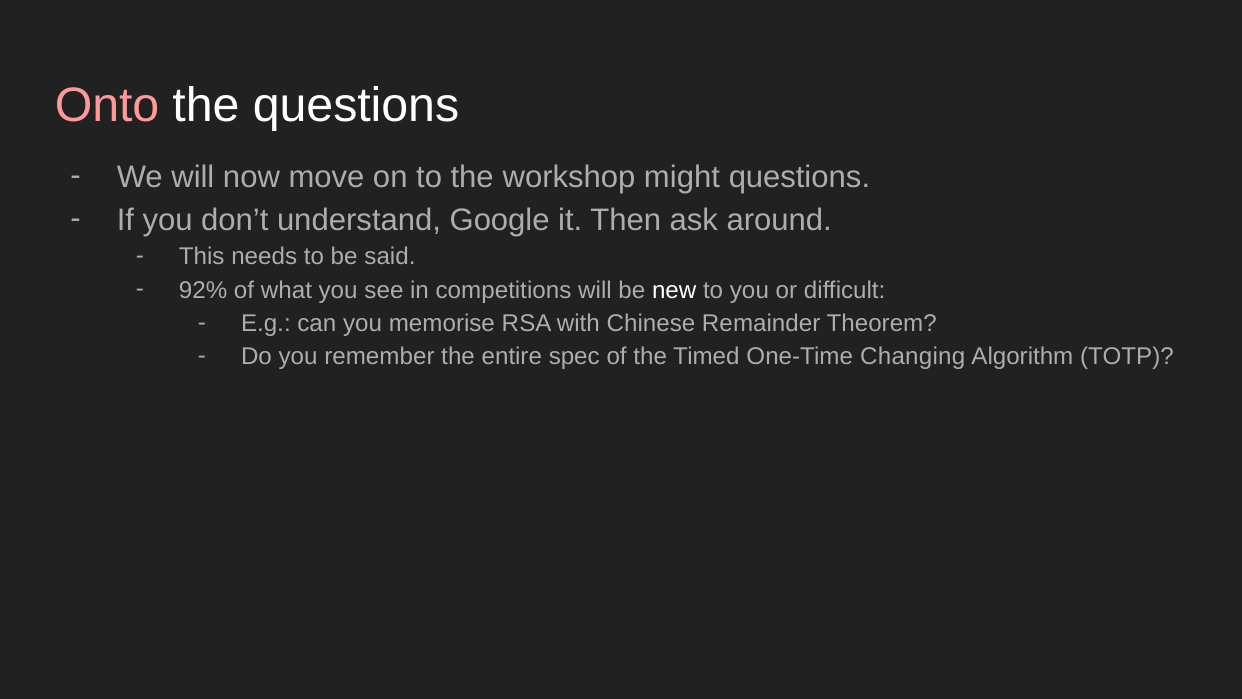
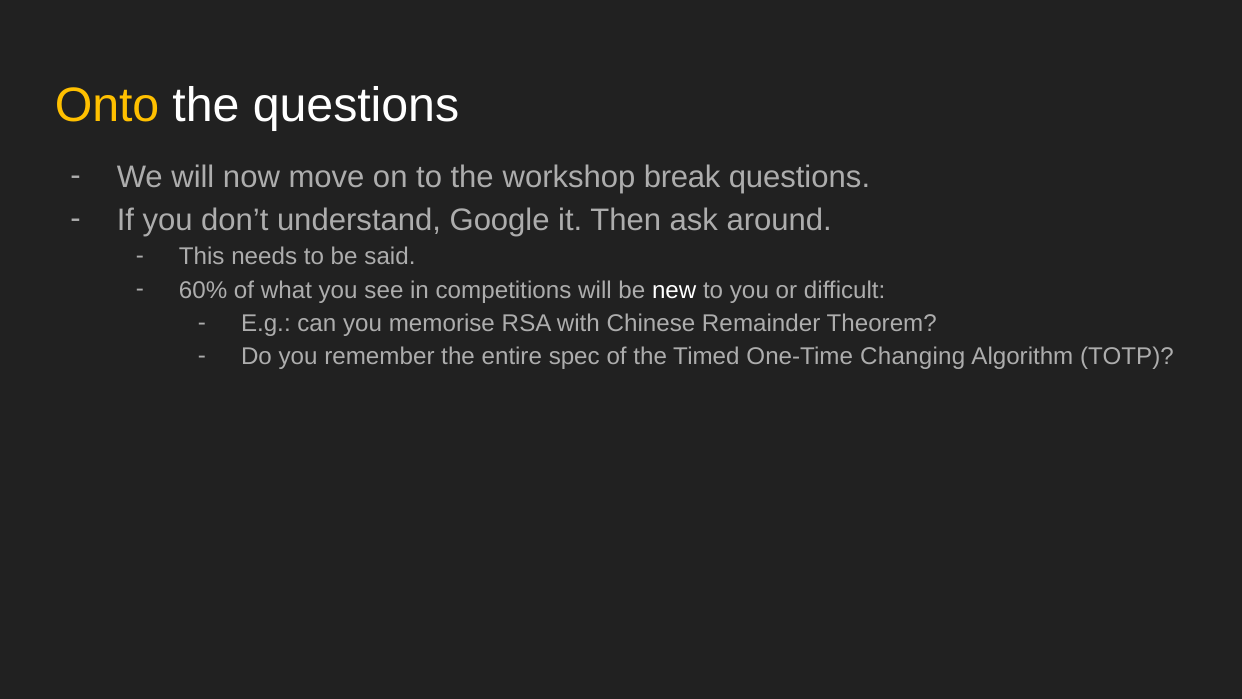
Onto colour: pink -> yellow
might: might -> break
92%: 92% -> 60%
